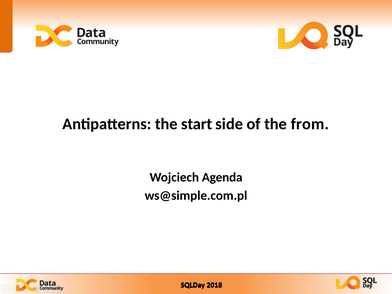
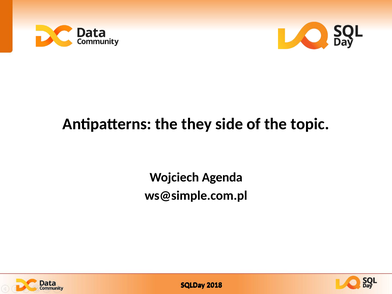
start: start -> they
from: from -> topic
